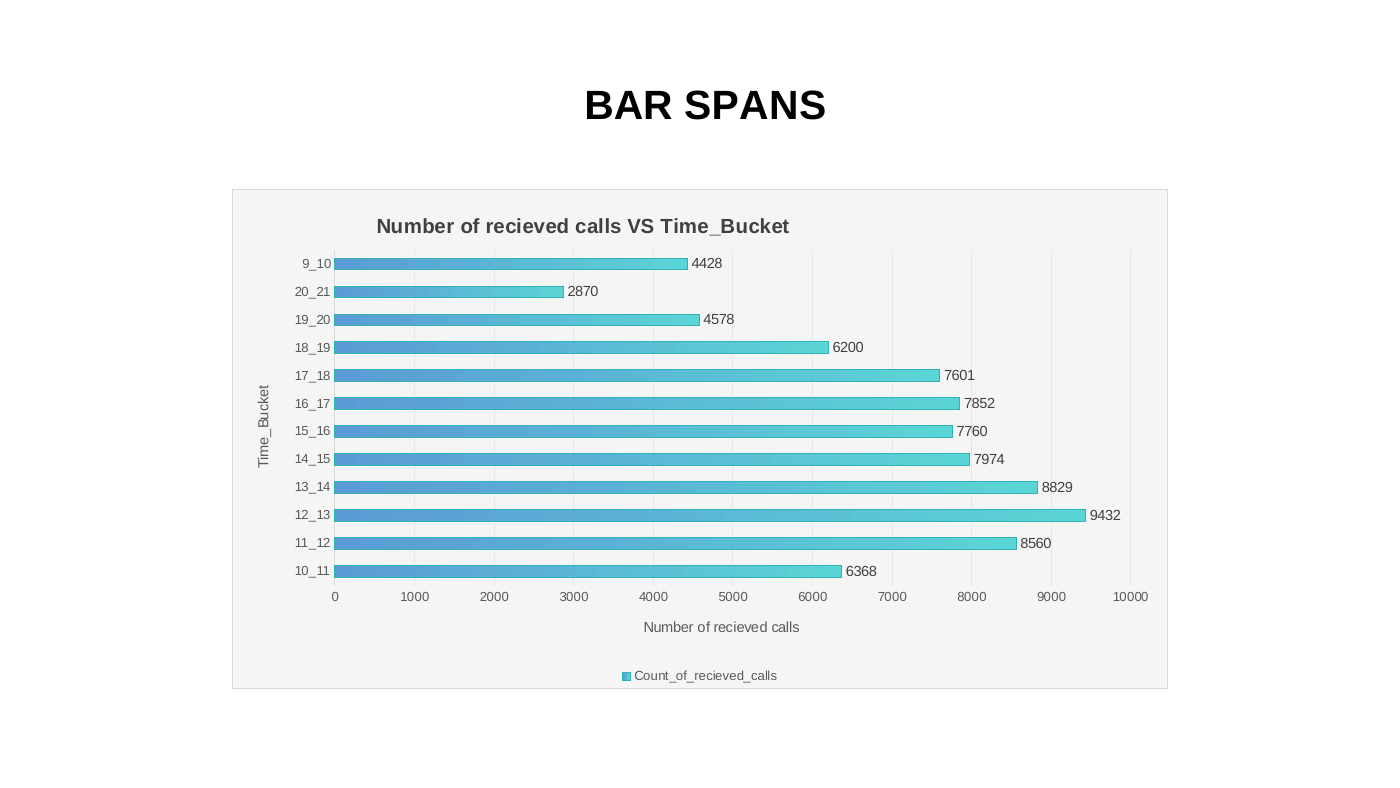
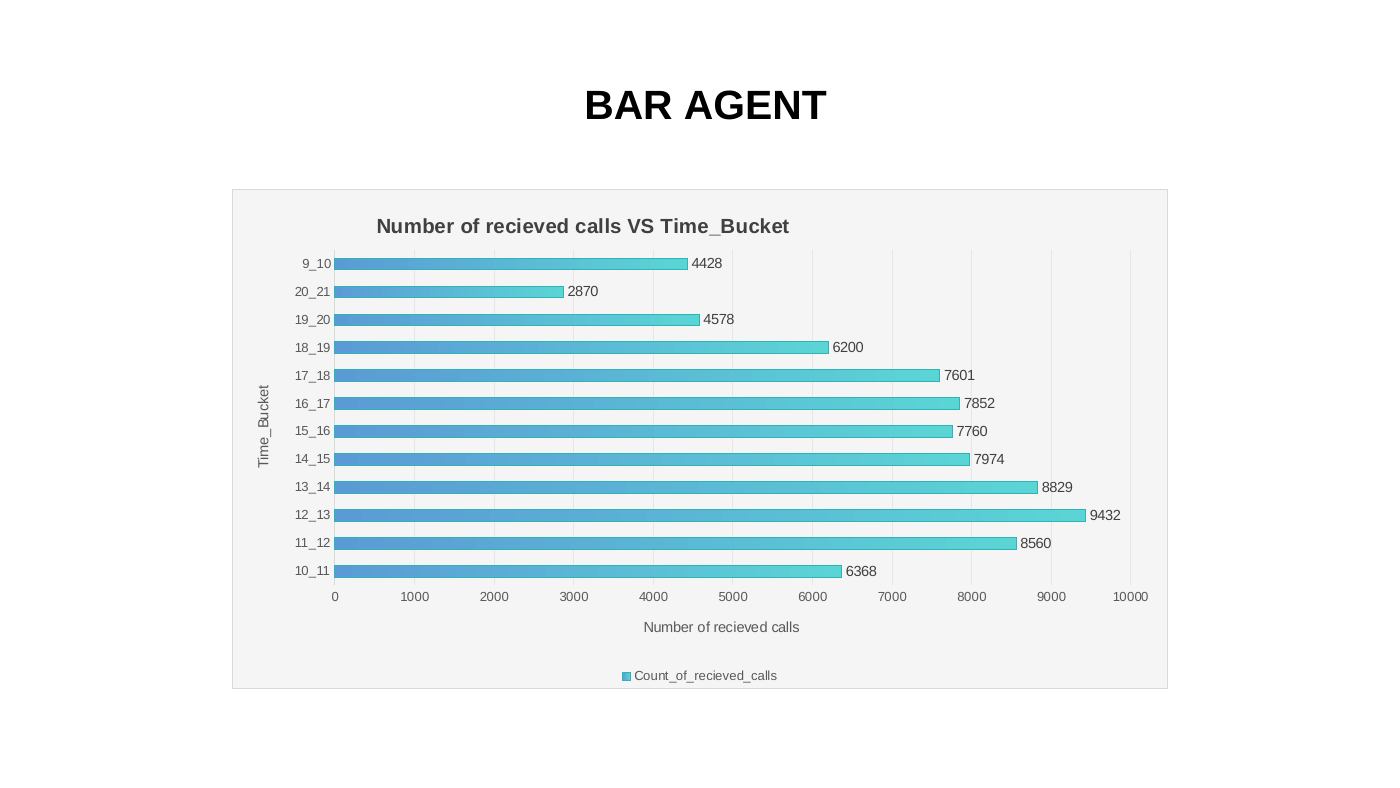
SPANS: SPANS -> AGENT
